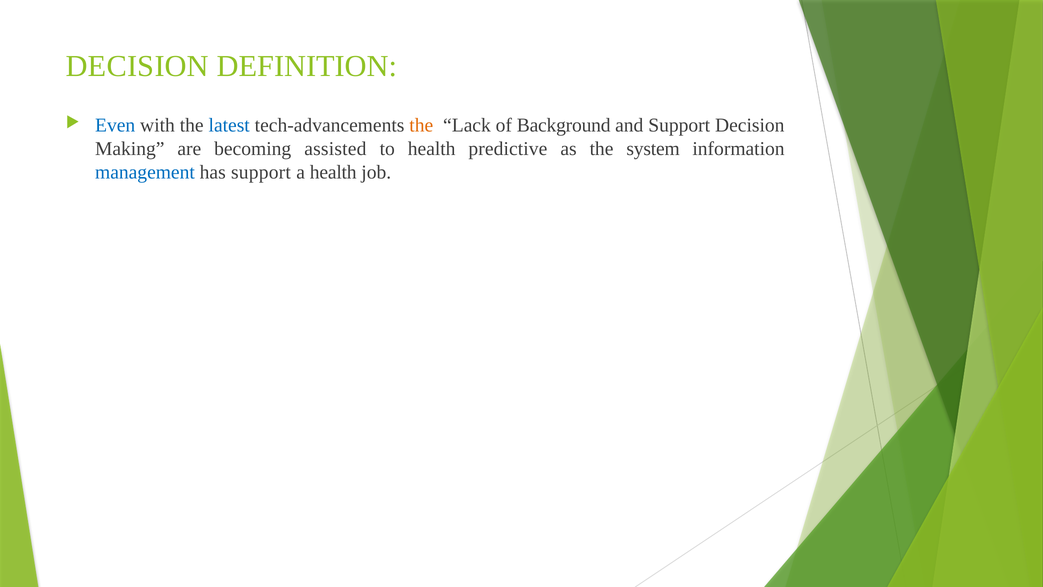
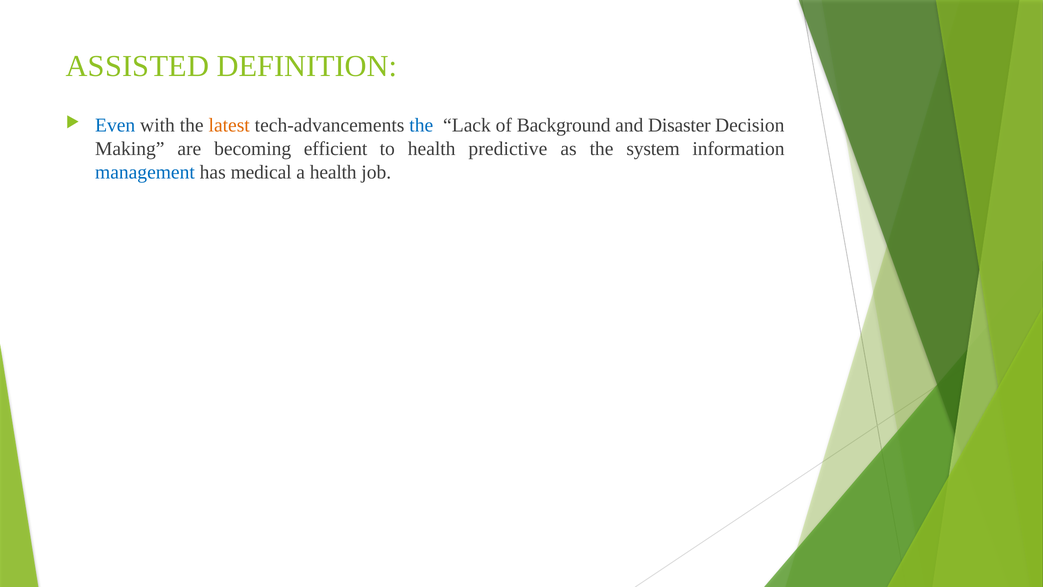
DECISION at (137, 66): DECISION -> ASSISTED
latest colour: blue -> orange
the at (421, 125) colour: orange -> blue
and Support: Support -> Disaster
assisted: assisted -> efficient
has support: support -> medical
